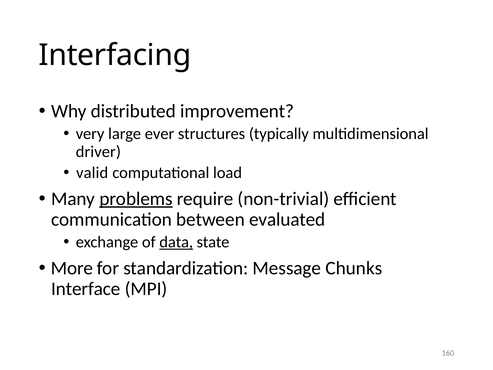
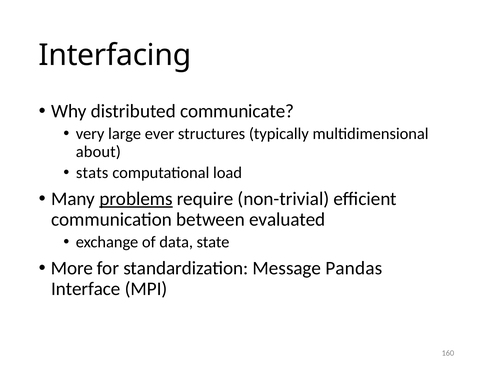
improvement: improvement -> communicate
driver: driver -> about
valid: valid -> stats
data underline: present -> none
Chunks: Chunks -> Pandas
